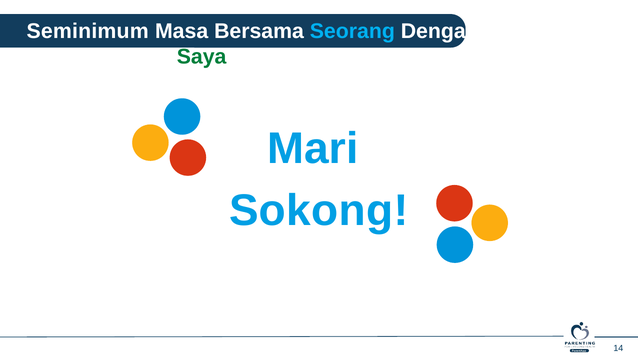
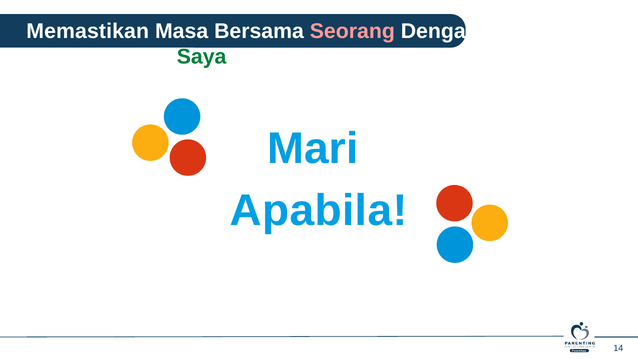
Seminimum: Seminimum -> Memastikan
Seorang colour: light blue -> pink
Sokong: Sokong -> Apabila
